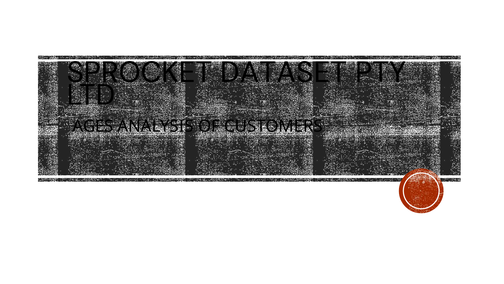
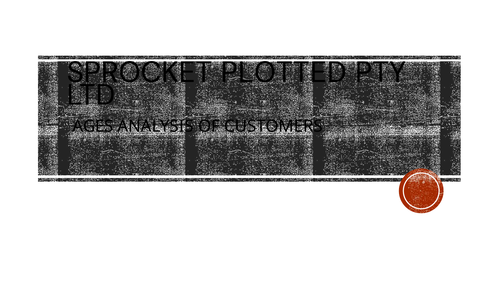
DATASET: DATASET -> PLOTTED
